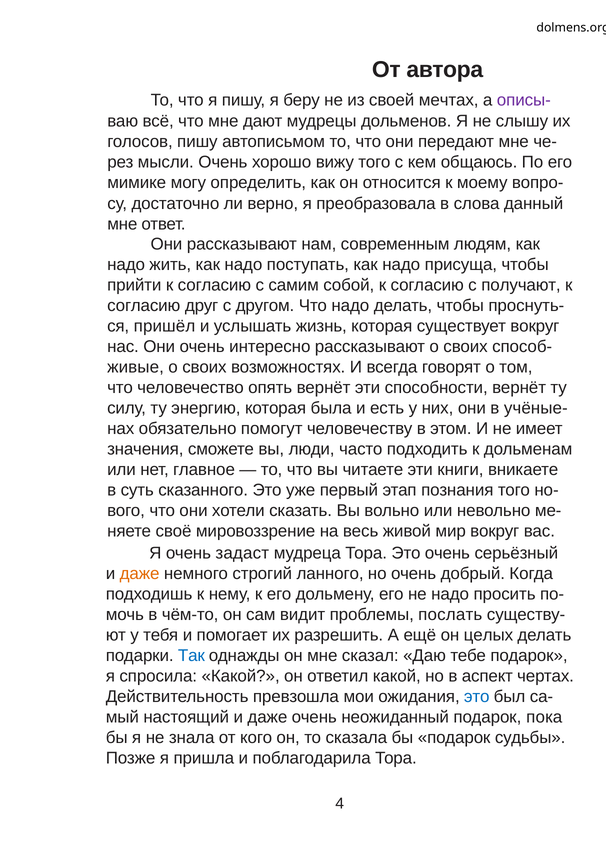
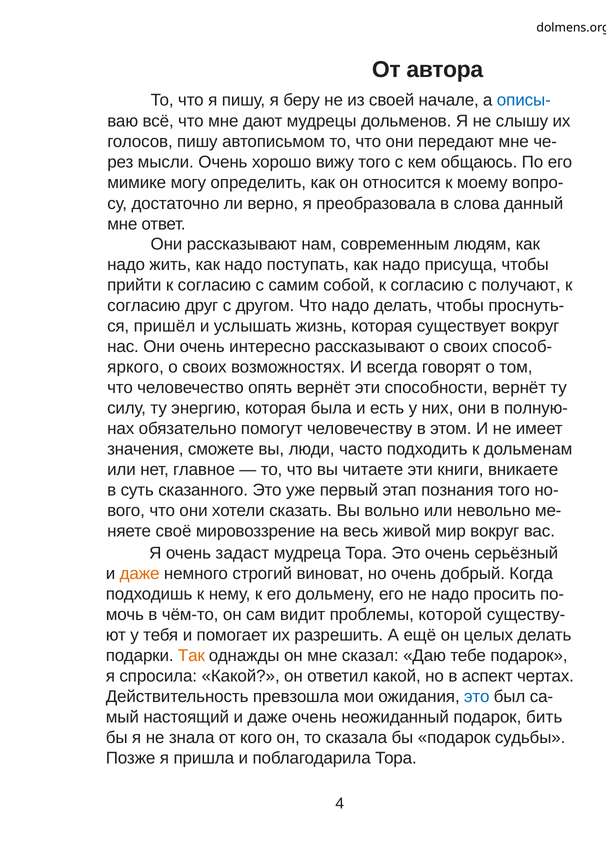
мечтах: мечтах -> начале
описы- colour: purple -> blue
живые: живые -> яркого
учёные-: учёные- -> полную-
ланного: ланного -> виноват
послать: послать -> которой
Так colour: blue -> orange
пока: пока -> бить
